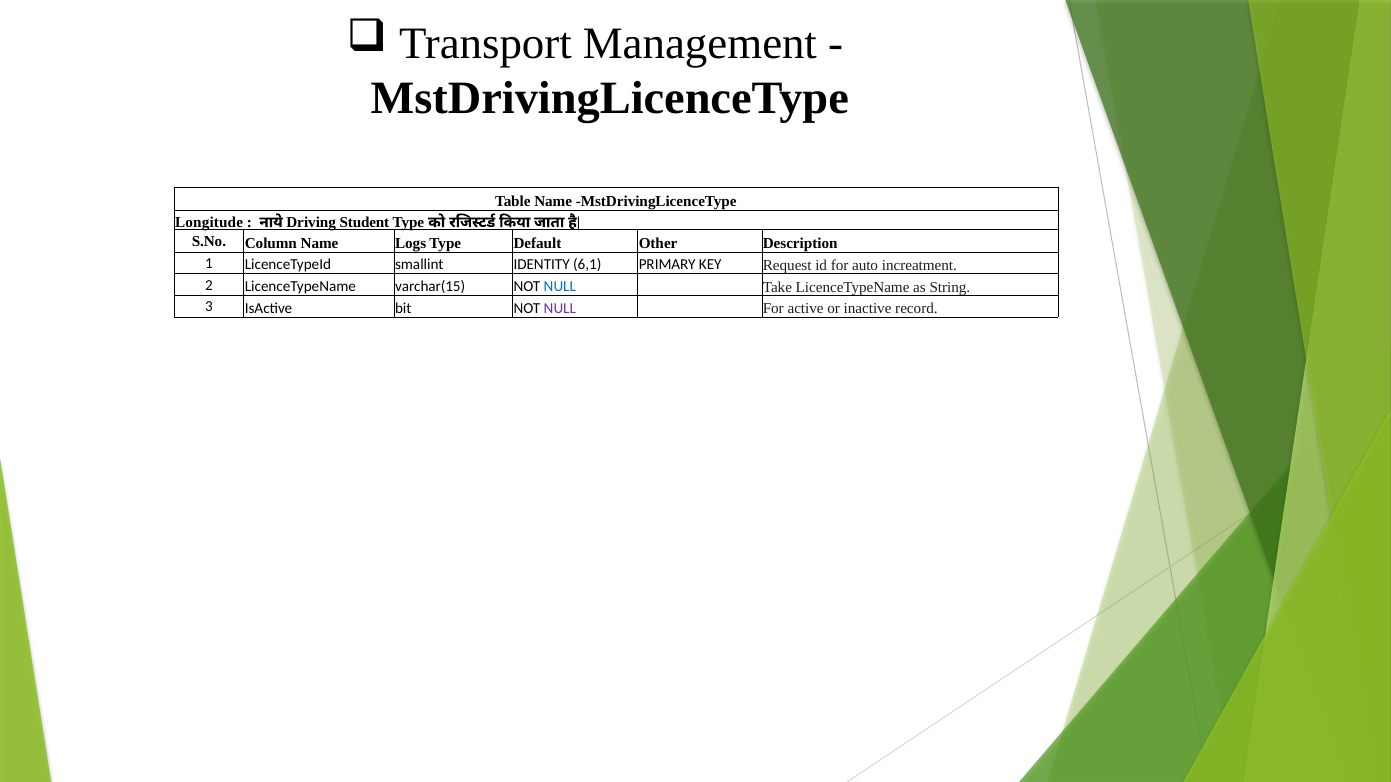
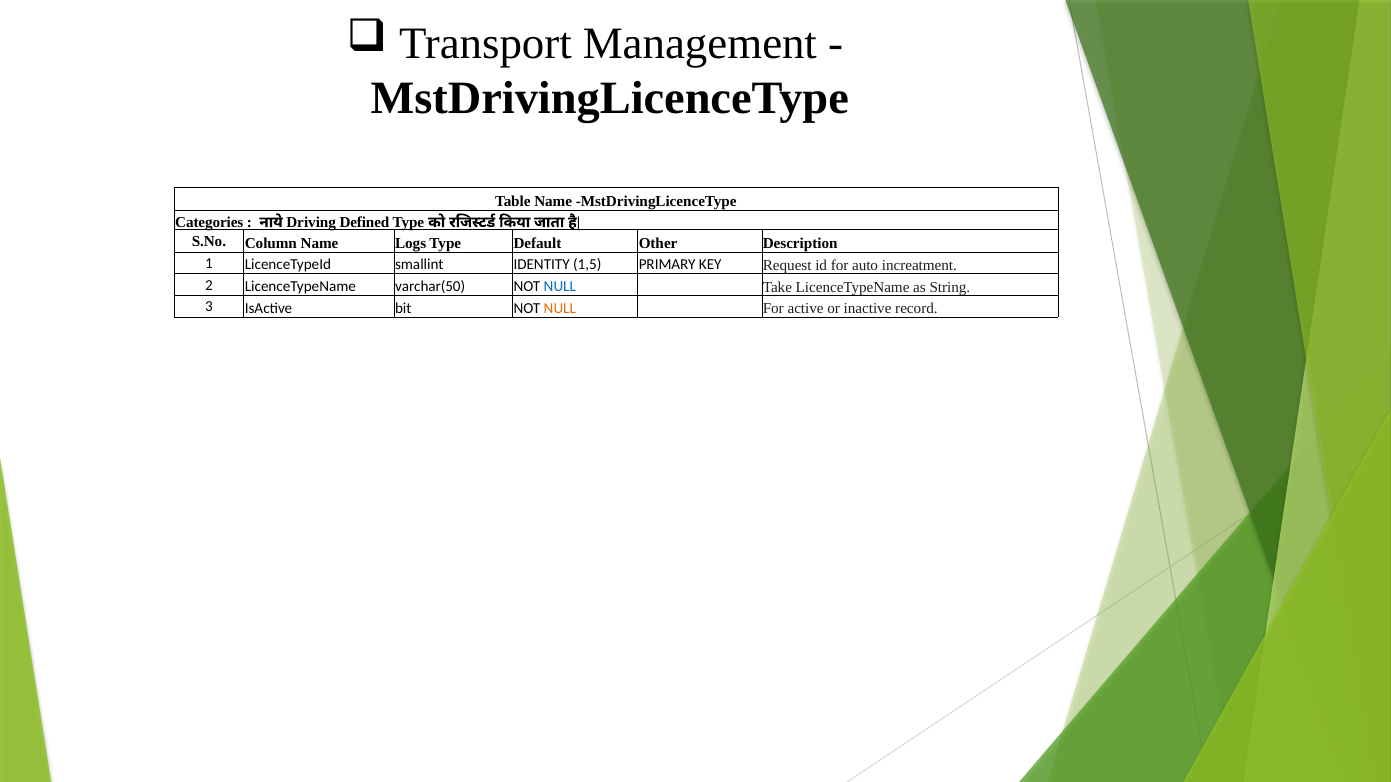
Longitude: Longitude -> Categories
Student: Student -> Defined
6,1: 6,1 -> 1,5
varchar(15: varchar(15 -> varchar(50
NULL at (560, 308) colour: purple -> orange
